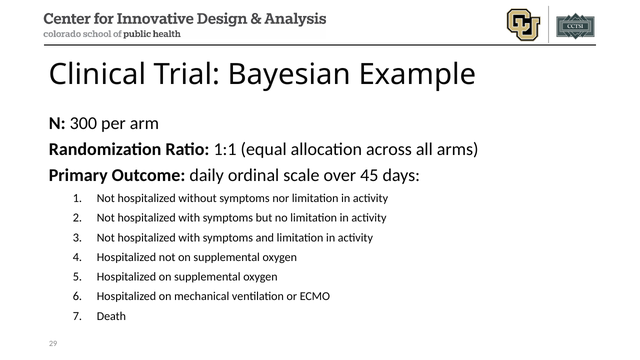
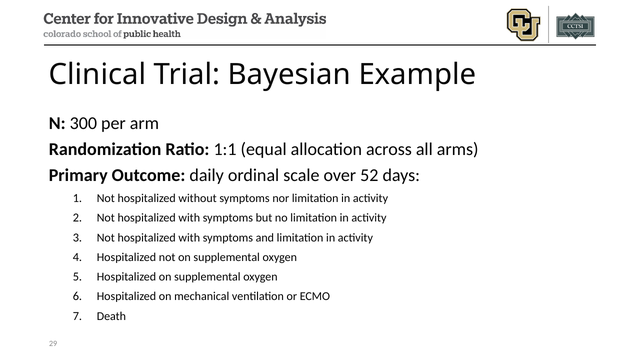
45: 45 -> 52
